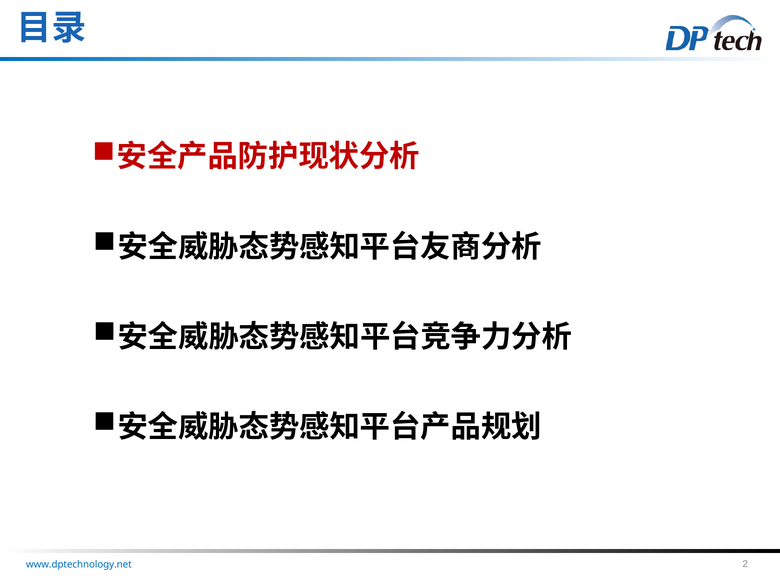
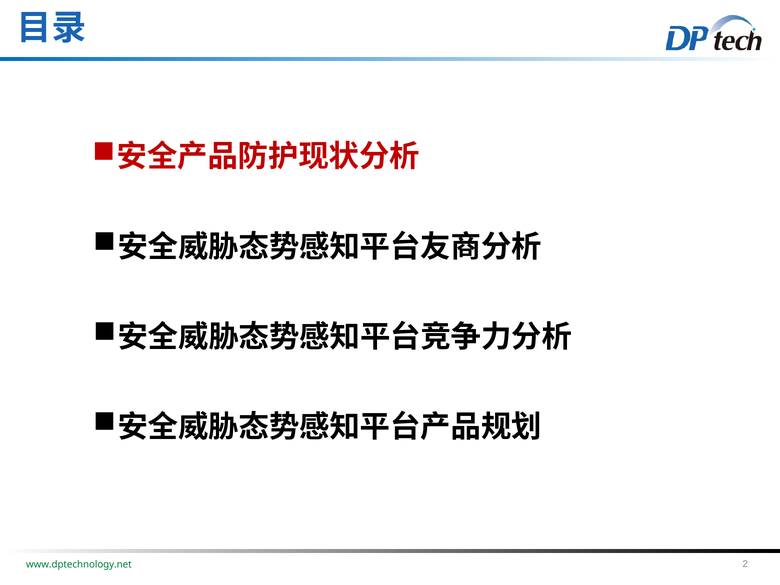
www.dptechnology.net colour: blue -> green
